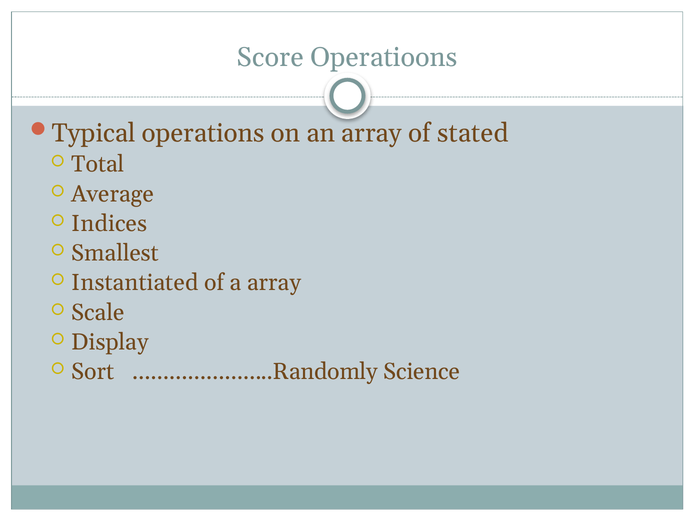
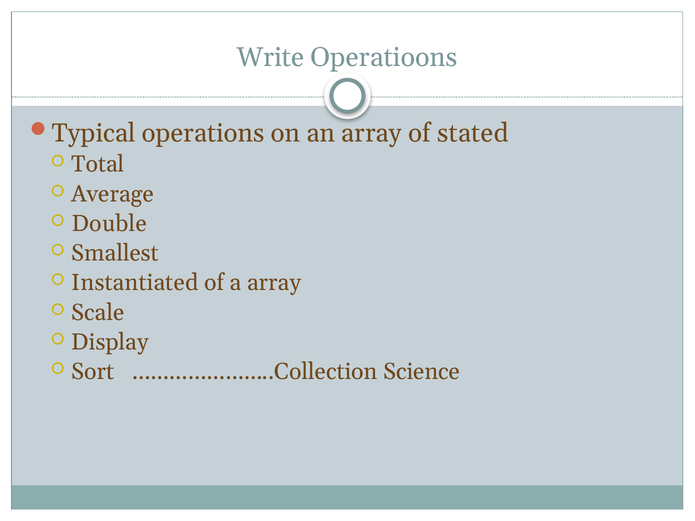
Score: Score -> Write
Indices: Indices -> Double
…………………..Randomly: …………………..Randomly -> …………………..Collection
